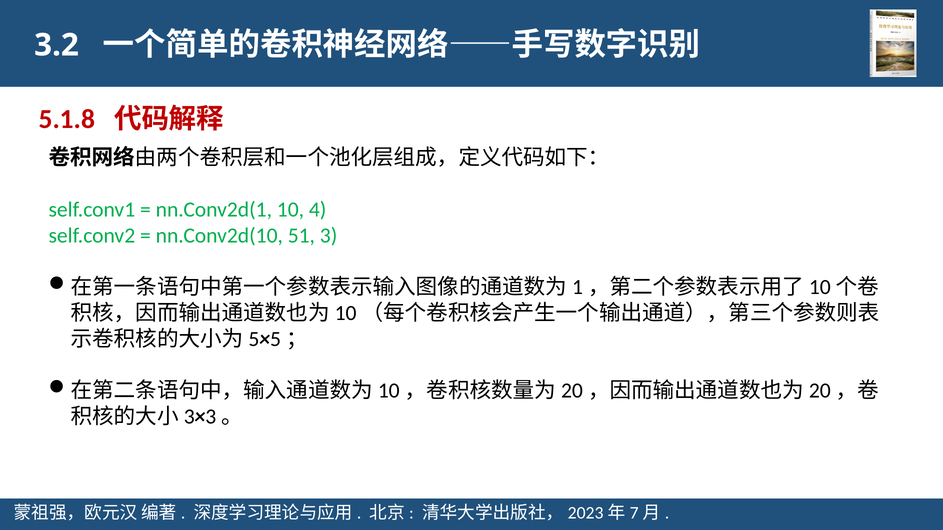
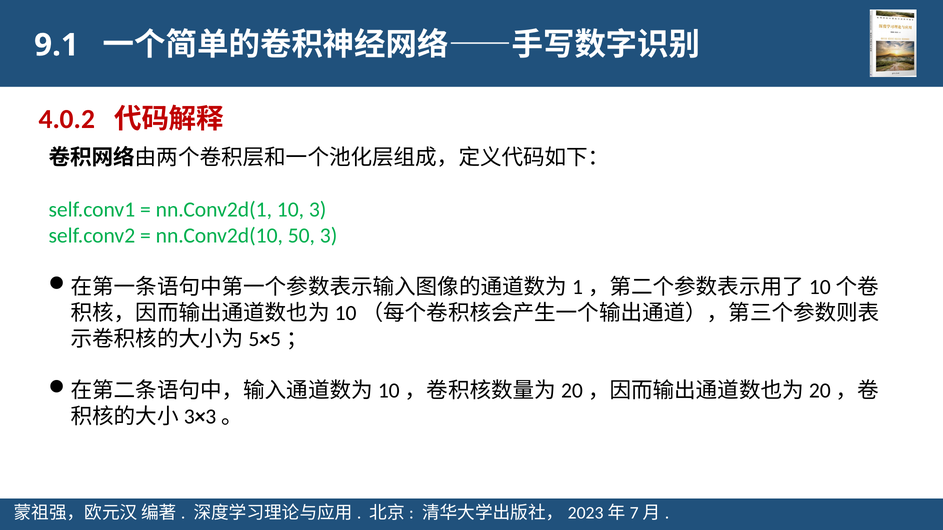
3.2: 3.2 -> 9.1
5.1.8: 5.1.8 -> 4.0.2
10 4: 4 -> 3
51: 51 -> 50
